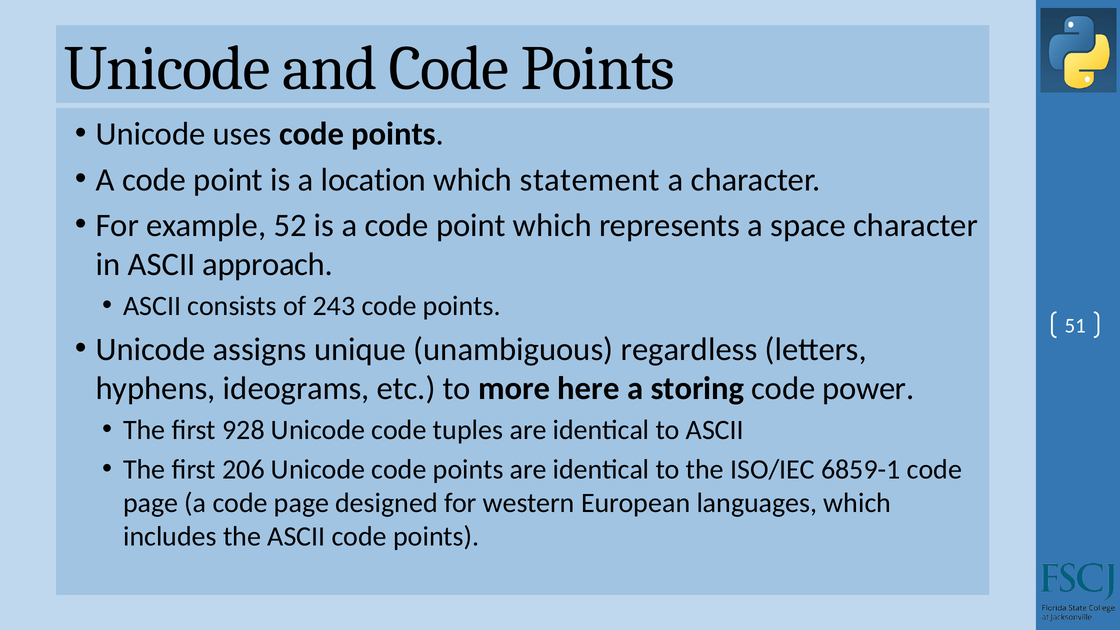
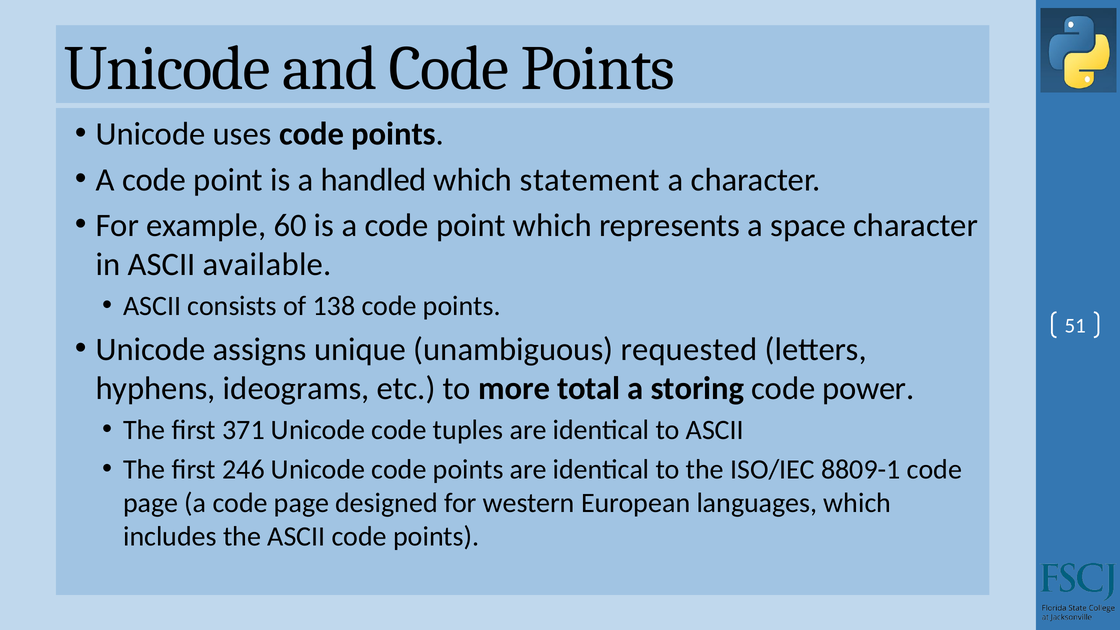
location: location -> handled
52: 52 -> 60
approach: approach -> available
243: 243 -> 138
regardless: regardless -> requested
here: here -> total
928: 928 -> 371
206: 206 -> 246
6859-1: 6859-1 -> 8809-1
